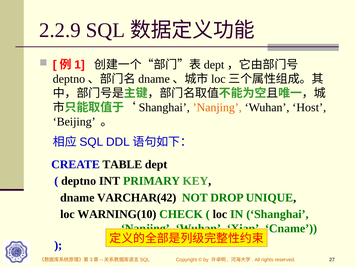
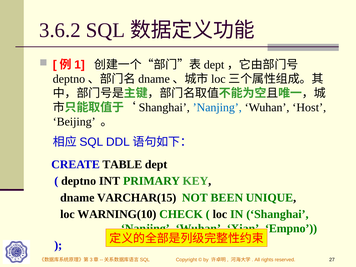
2.2.9: 2.2.9 -> 3.6.2
’Nanjing colour: orange -> blue
VARCHAR(42: VARCHAR(42 -> VARCHAR(15
DROP: DROP -> BEEN
Cname: Cname -> Empno
